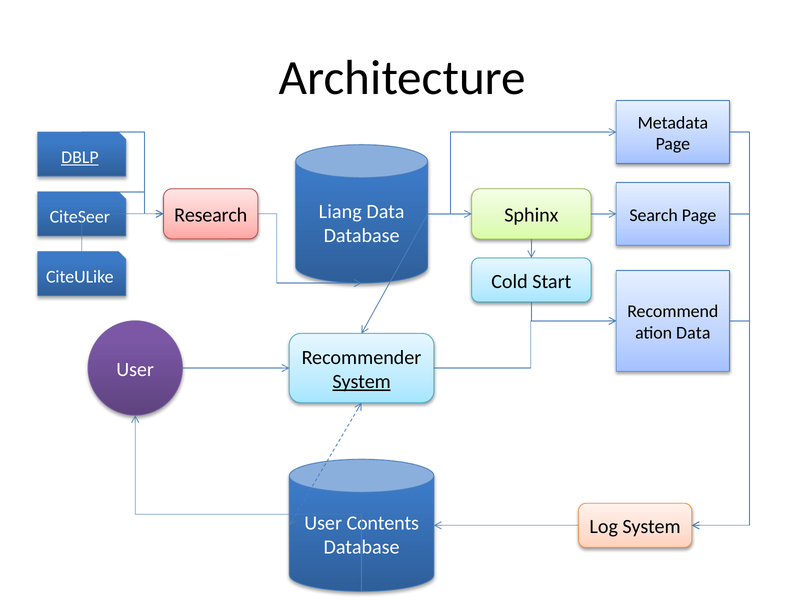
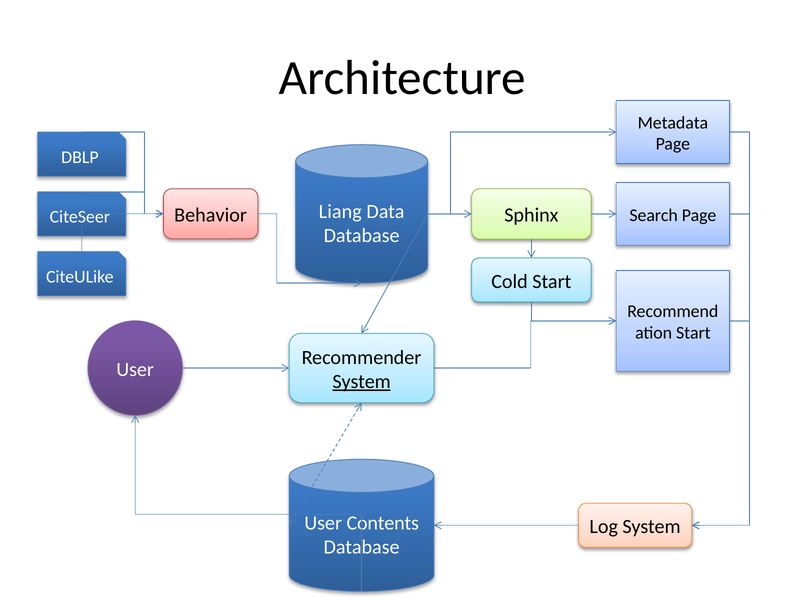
DBLP underline: present -> none
Research: Research -> Behavior
Data at (693, 333): Data -> Start
